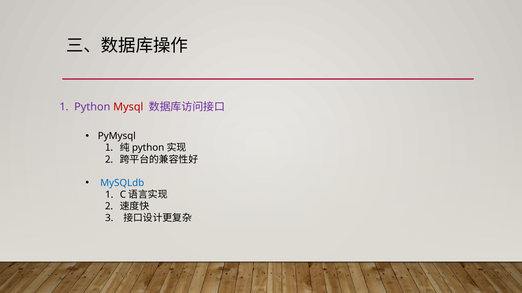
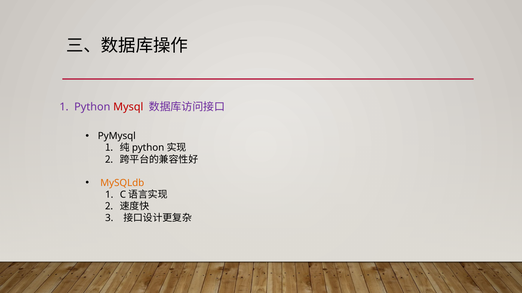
MySQLdb colour: blue -> orange
